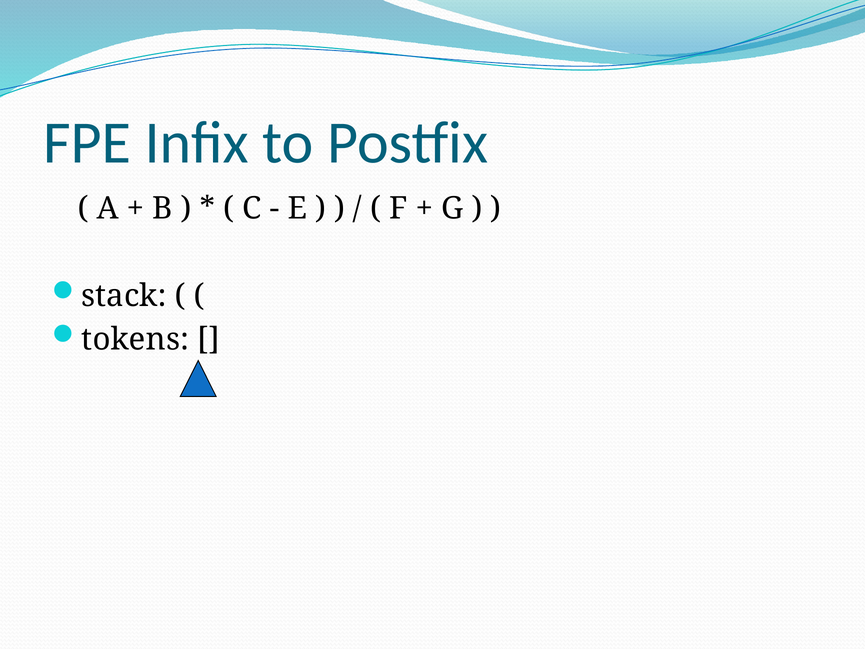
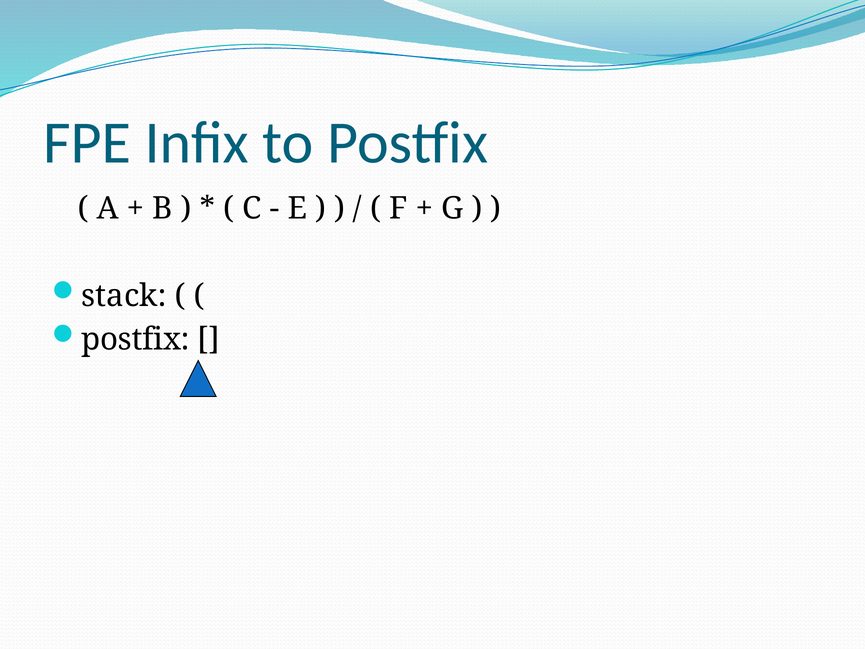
tokens at (135, 339): tokens -> postfix
